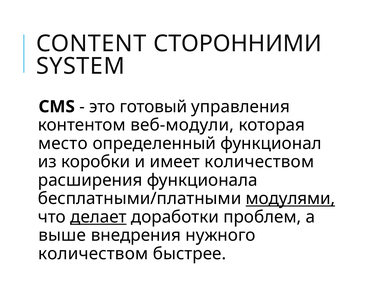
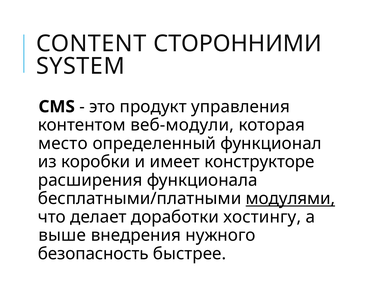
готовый: готовый -> продукт
имеет количеством: количеством -> конструкторе
делает underline: present -> none
проблем: проблем -> хостингу
количеством at (93, 254): количеством -> безопасность
